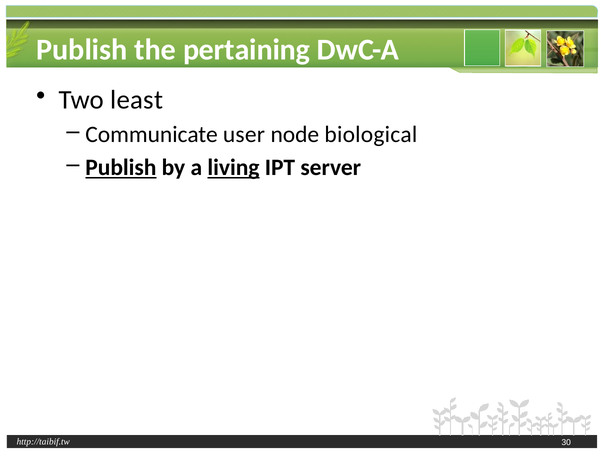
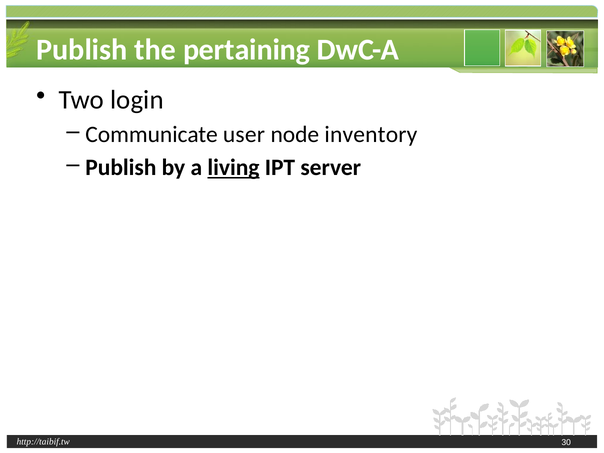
least: least -> login
biological: biological -> inventory
Publish at (121, 168) underline: present -> none
